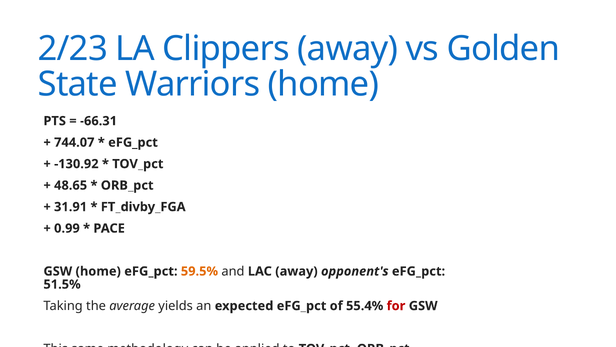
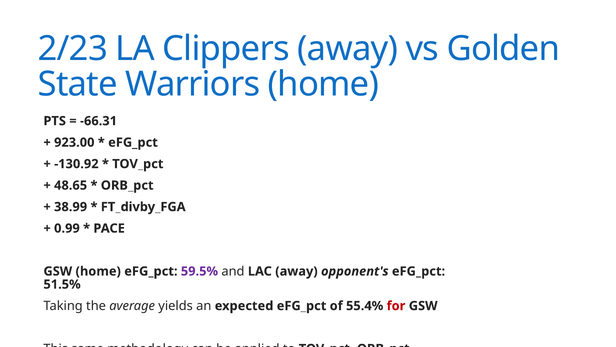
744.07: 744.07 -> 923.00
31.91: 31.91 -> 38.99
59.5% colour: orange -> purple
